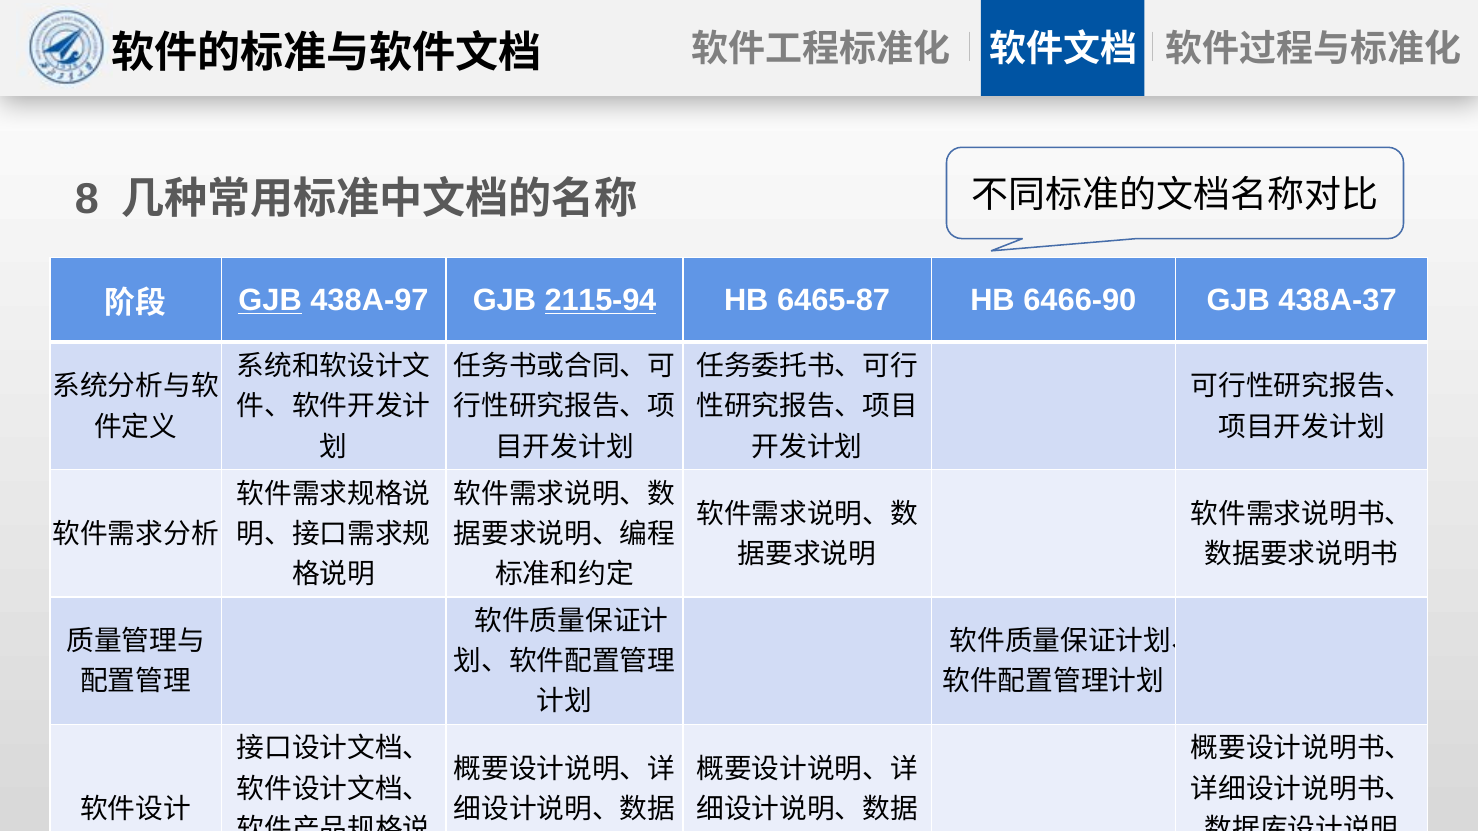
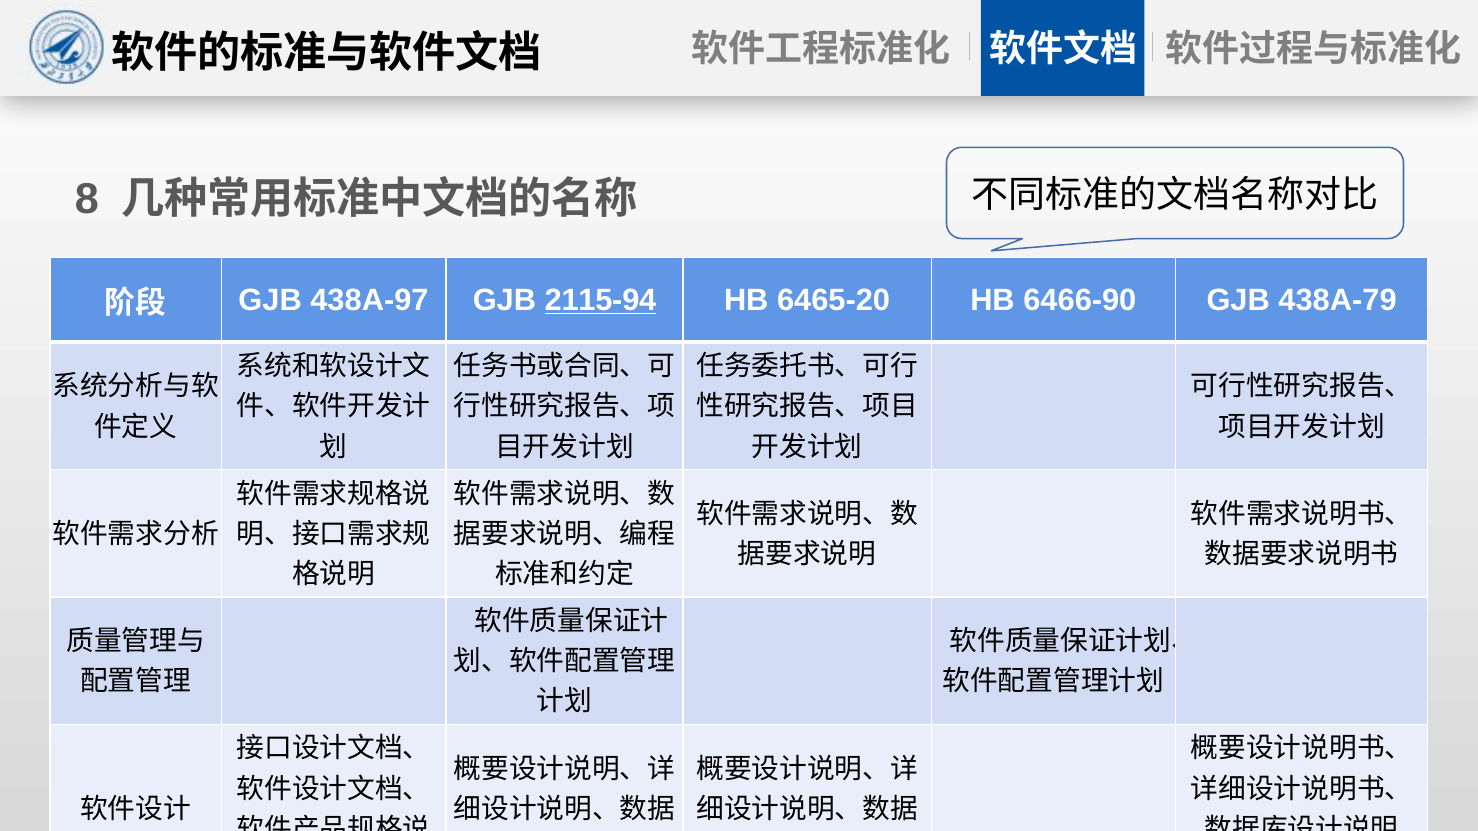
GJB at (270, 300) underline: present -> none
6465-87: 6465-87 -> 6465-20
438A-37: 438A-37 -> 438A-79
